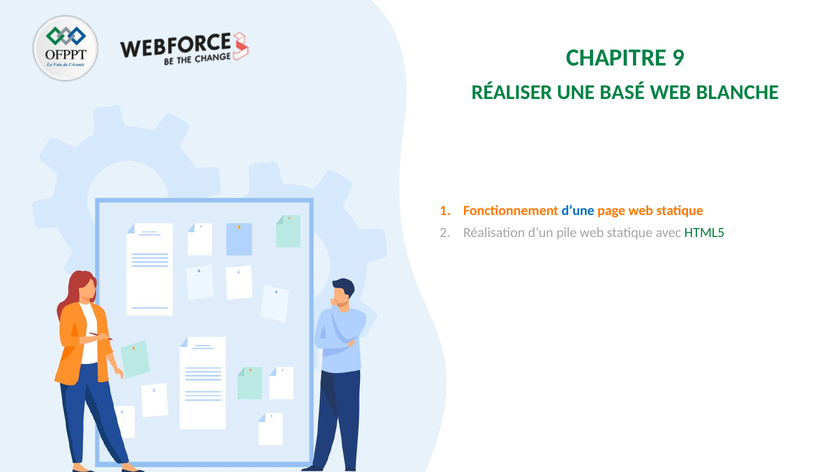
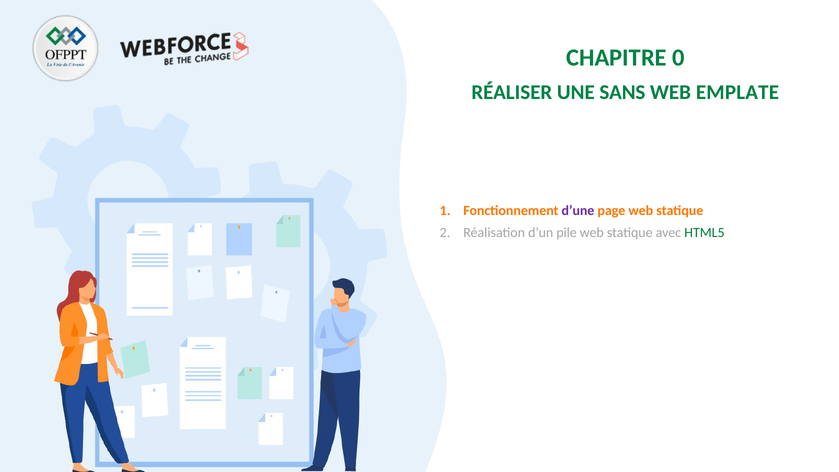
9: 9 -> 0
BASÉ: BASÉ -> SANS
BLANCHE: BLANCHE -> EMPLATE
d’une colour: blue -> purple
